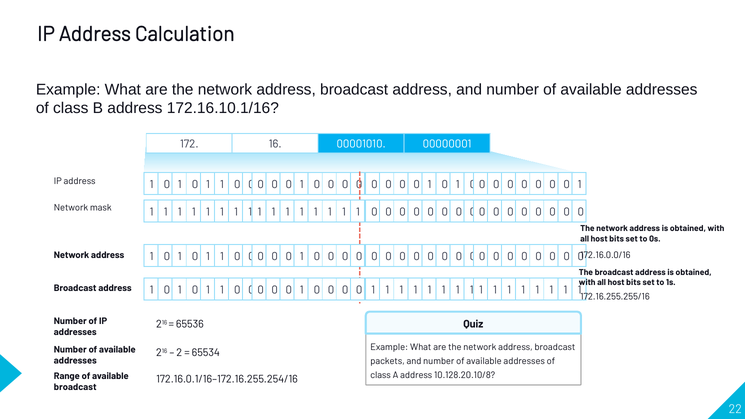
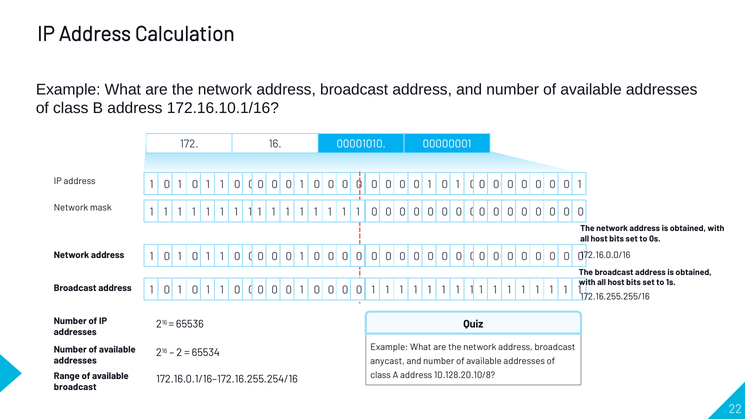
packets: packets -> anycast
